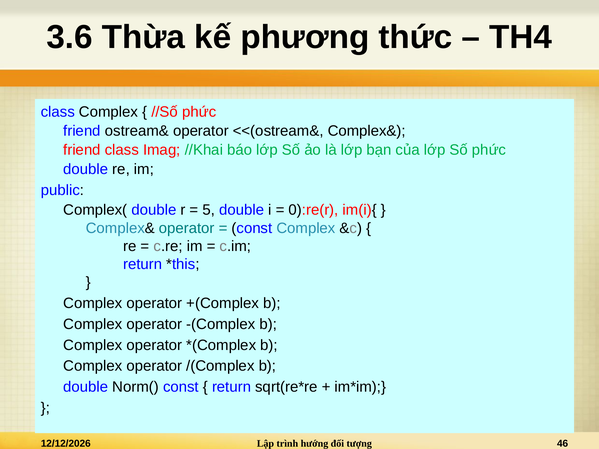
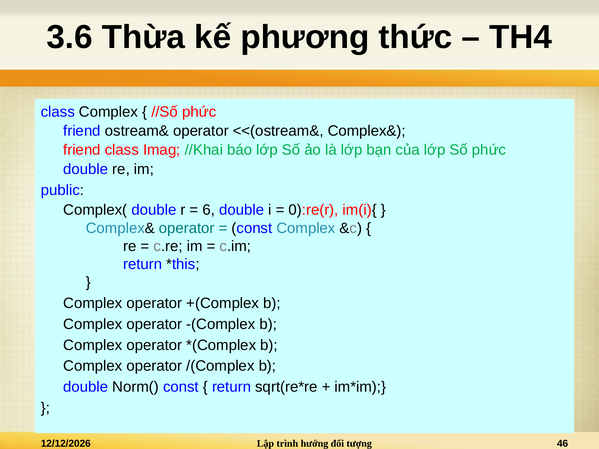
5: 5 -> 6
